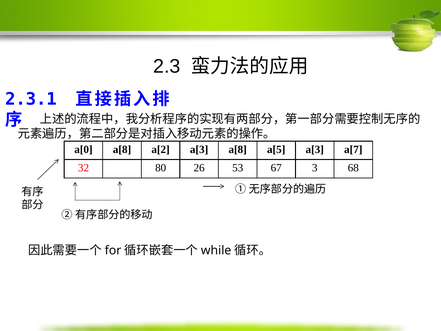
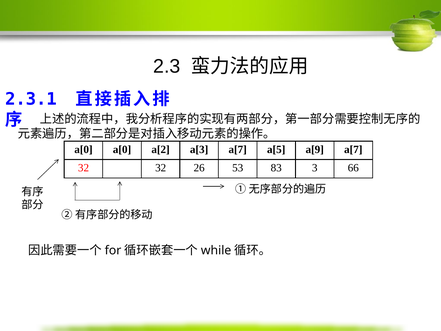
a[0 a[8: a[8 -> a[0
a[3 a[8: a[8 -> a[7
a[5 a[3: a[3 -> a[9
32 80: 80 -> 32
67: 67 -> 83
68: 68 -> 66
